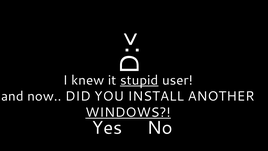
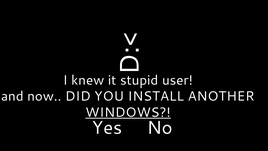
stupid underline: present -> none
